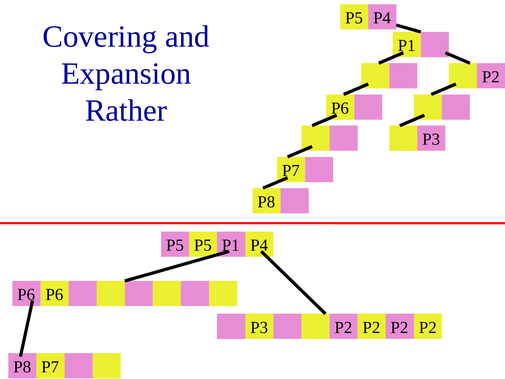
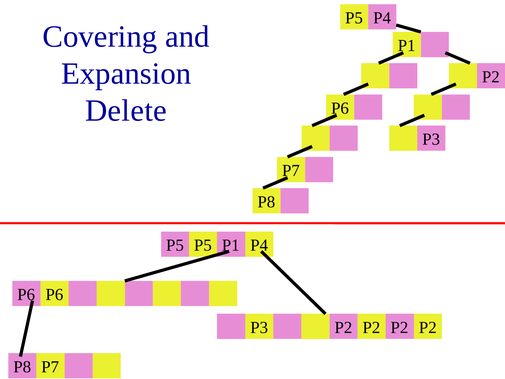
Rather: Rather -> Delete
